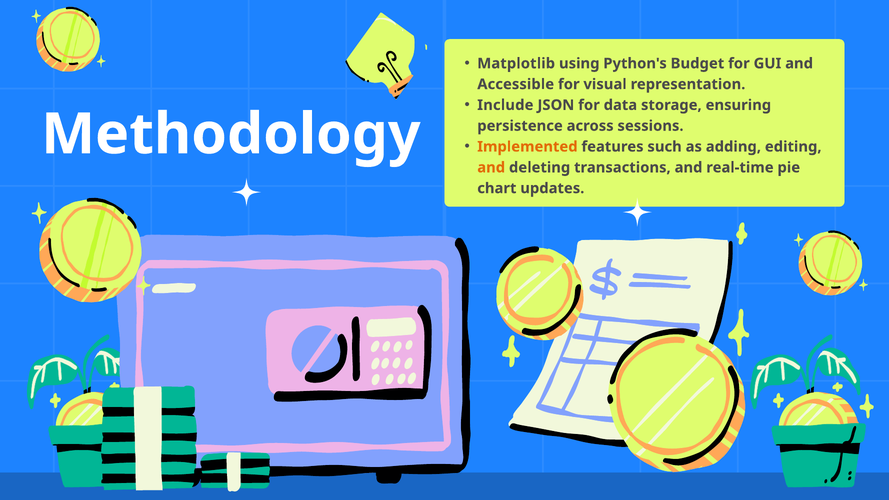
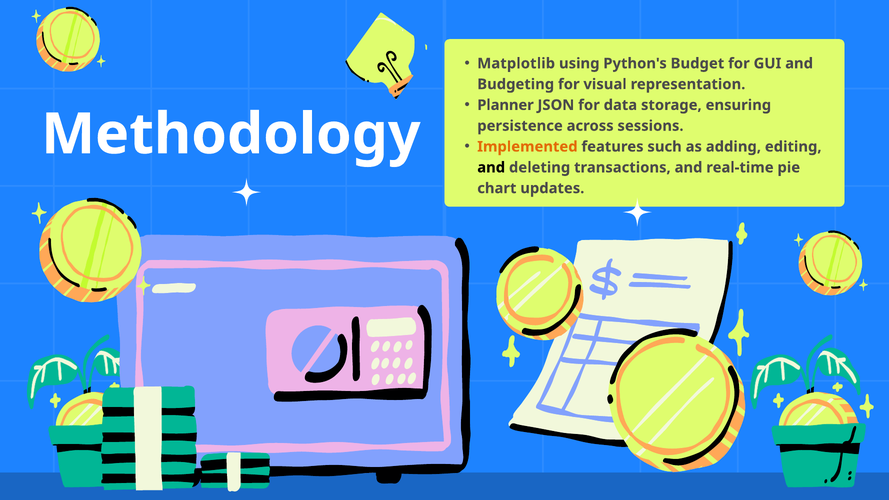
Accessible: Accessible -> Budgeting
Include: Include -> Planner
and at (491, 168) colour: orange -> black
